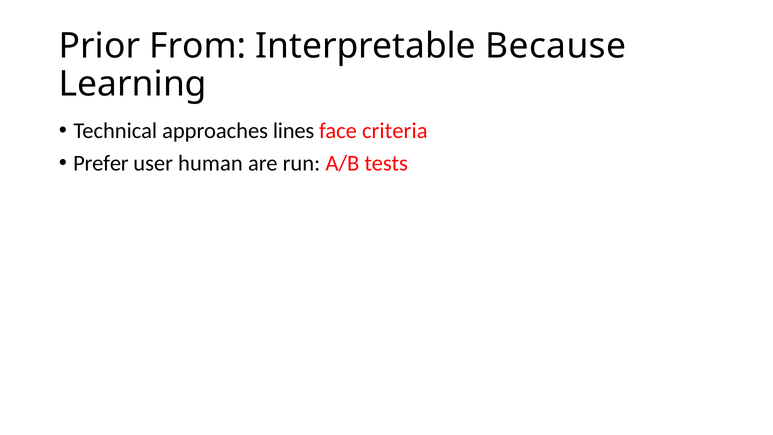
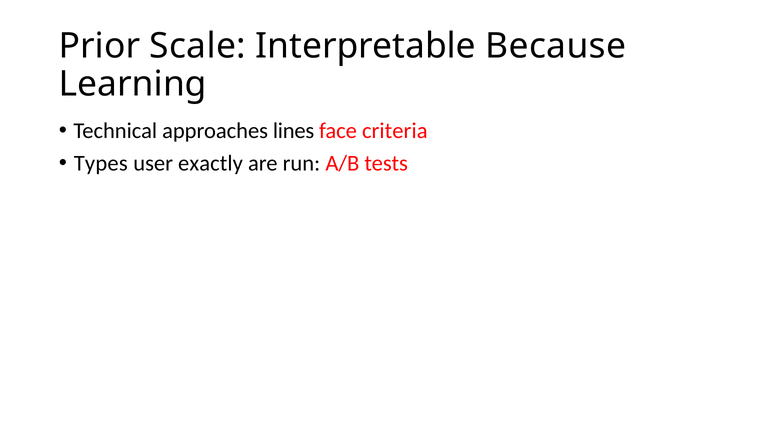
From: From -> Scale
Prefer: Prefer -> Types
human: human -> exactly
